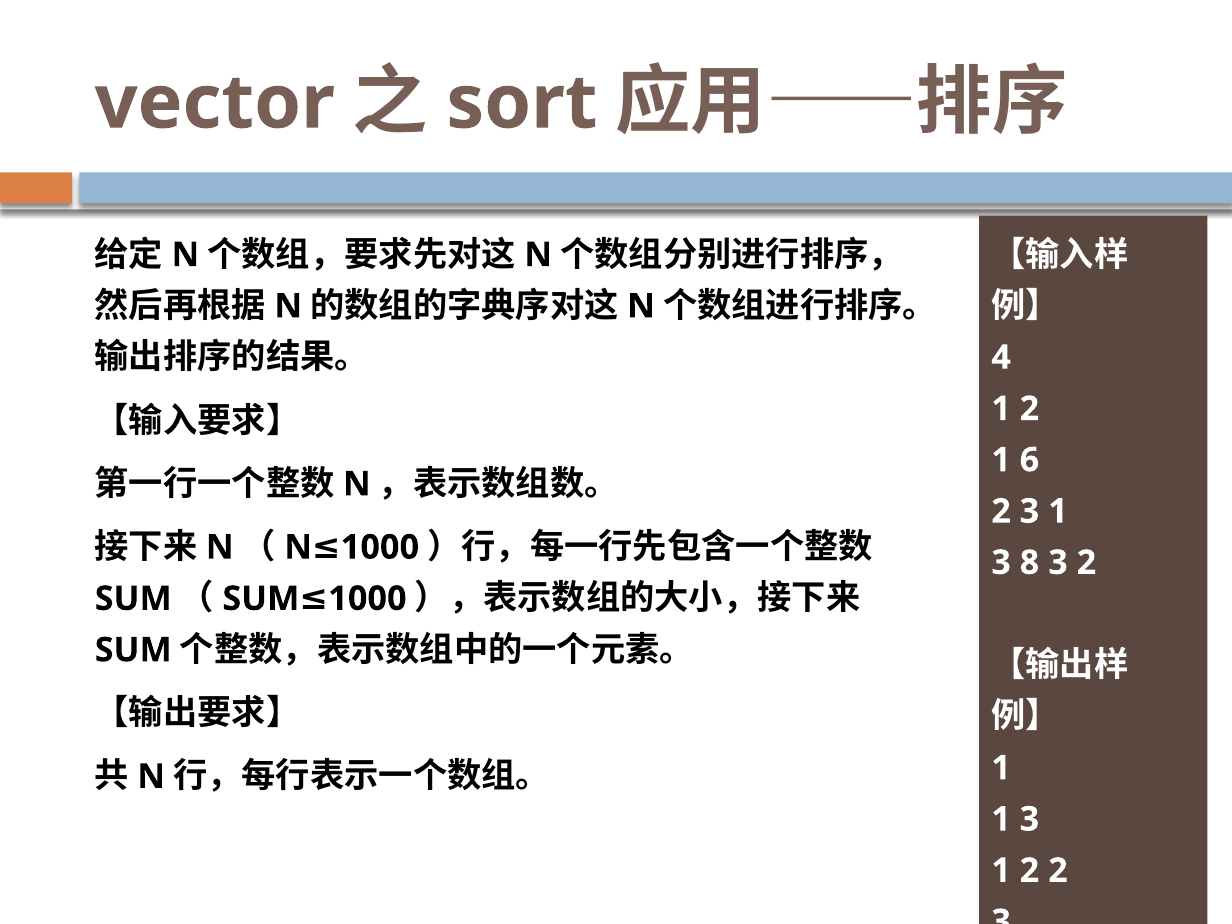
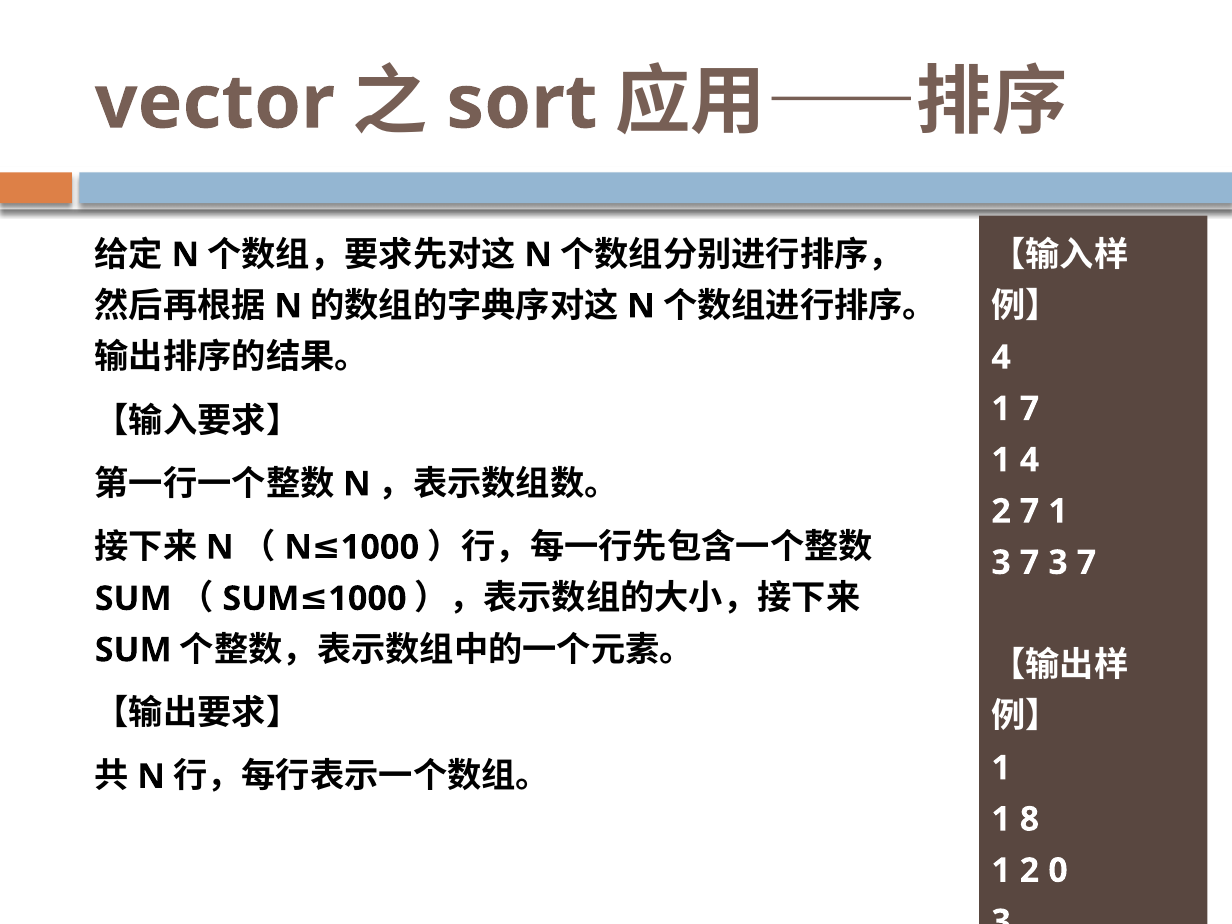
2 at (1029, 409): 2 -> 7
1 6: 6 -> 4
3 at (1029, 511): 3 -> 7
8 at (1029, 563): 8 -> 7
2 at (1087, 563): 2 -> 7
3 at (1029, 819): 3 -> 8
2 2: 2 -> 0
